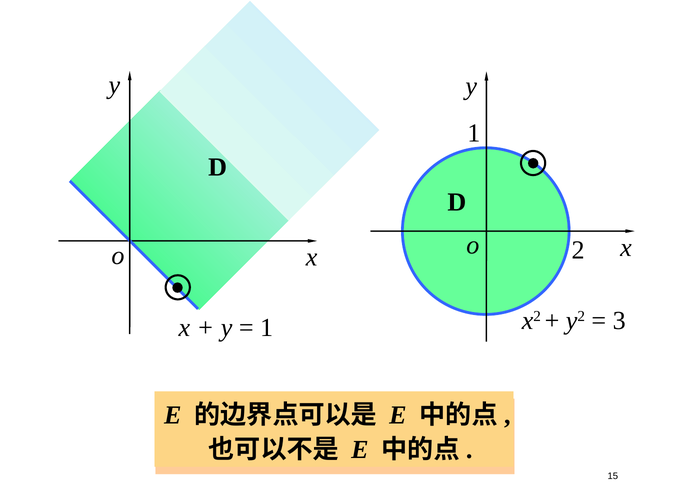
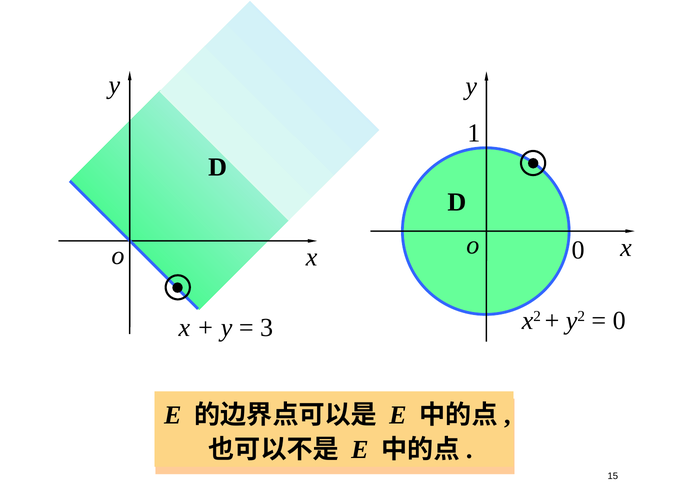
2 at (578, 251): 2 -> 0
3 at (619, 321): 3 -> 0
1 at (267, 328): 1 -> 3
